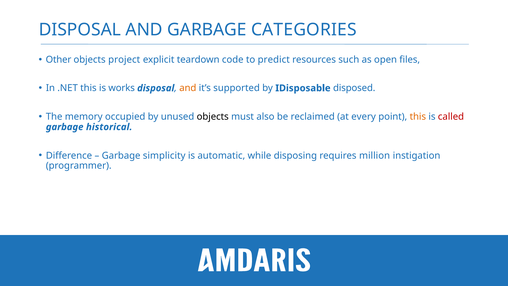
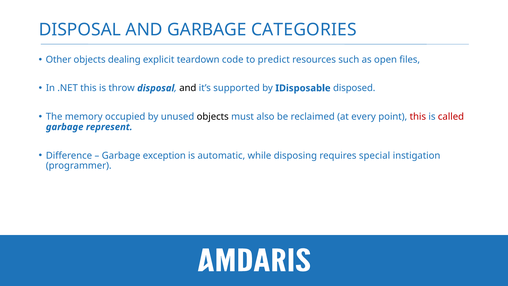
project: project -> dealing
works: works -> throw
and at (188, 88) colour: orange -> black
this at (418, 117) colour: orange -> red
historical: historical -> represent
simplicity: simplicity -> exception
million: million -> special
